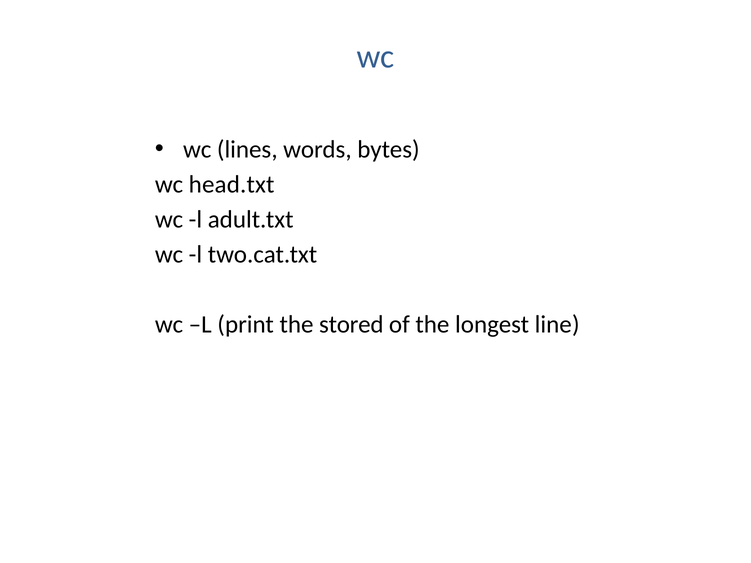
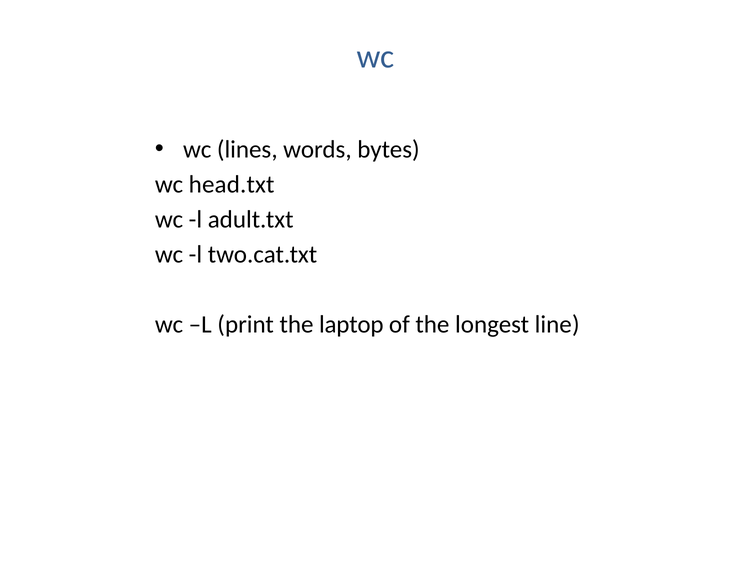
stored: stored -> laptop
